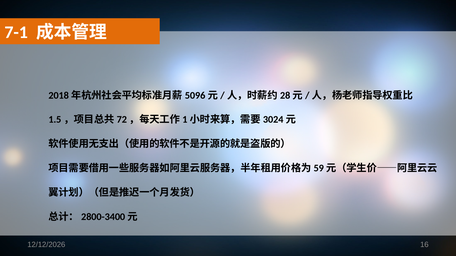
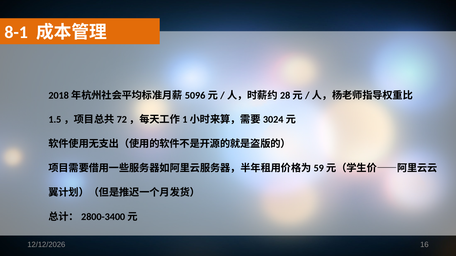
7-1: 7-1 -> 8-1
